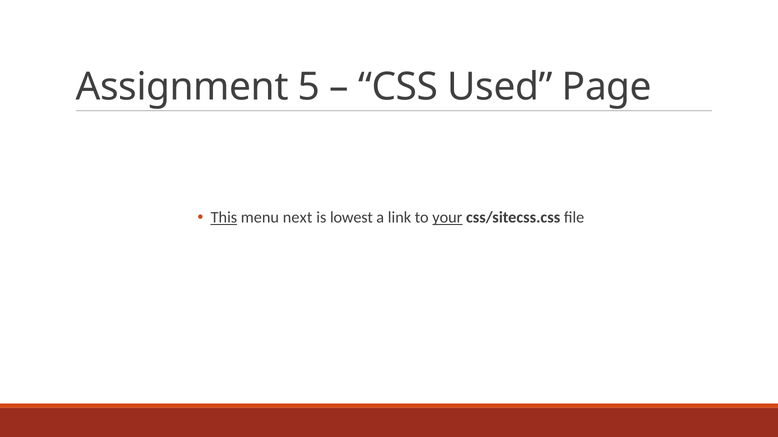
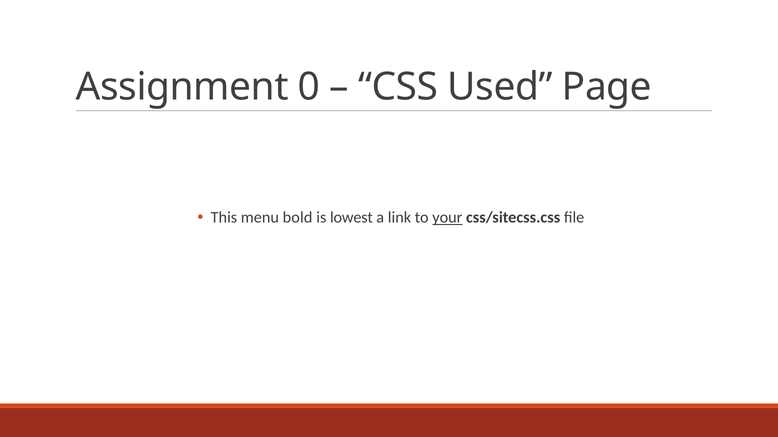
5: 5 -> 0
This underline: present -> none
next: next -> bold
